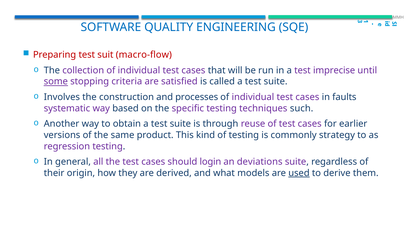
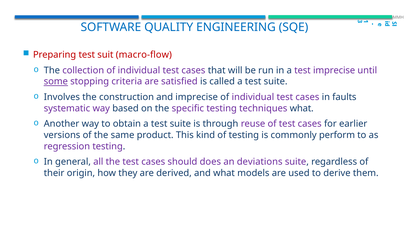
and processes: processes -> imprecise
techniques such: such -> what
strategy: strategy -> perform
login: login -> does
used underline: present -> none
